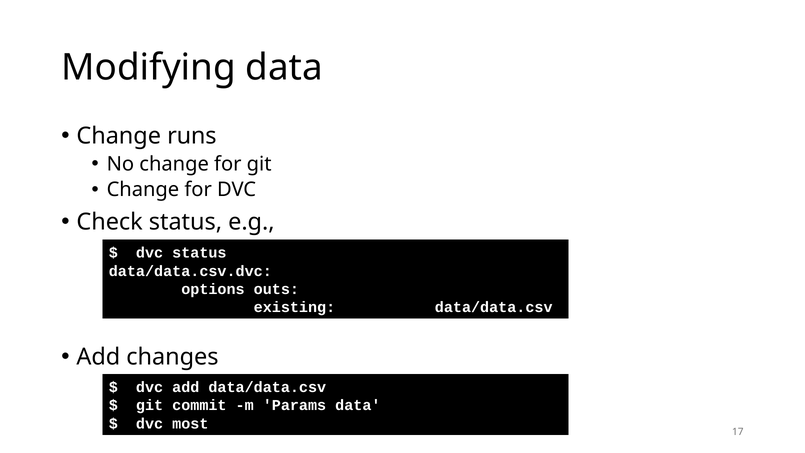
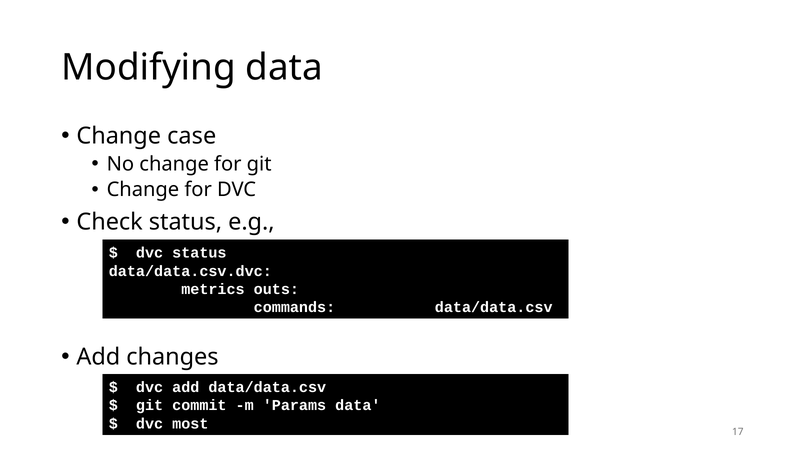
runs: runs -> case
options: options -> metrics
existing: existing -> commands
